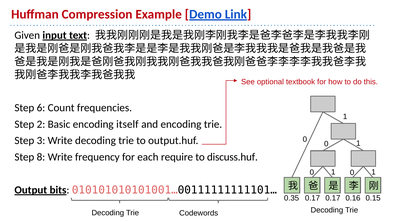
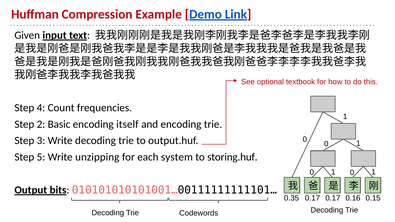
6: 6 -> 4
8: 8 -> 5
frequency: frequency -> unzipping
require: require -> system
discuss.huf: discuss.huf -> storing.huf
